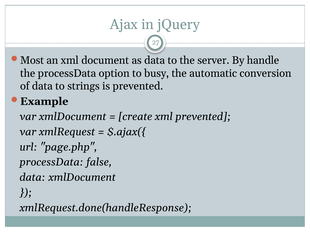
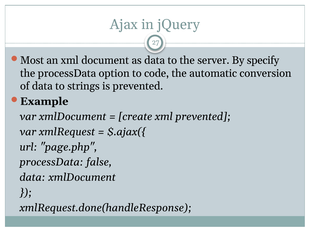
handle: handle -> specify
busy: busy -> code
